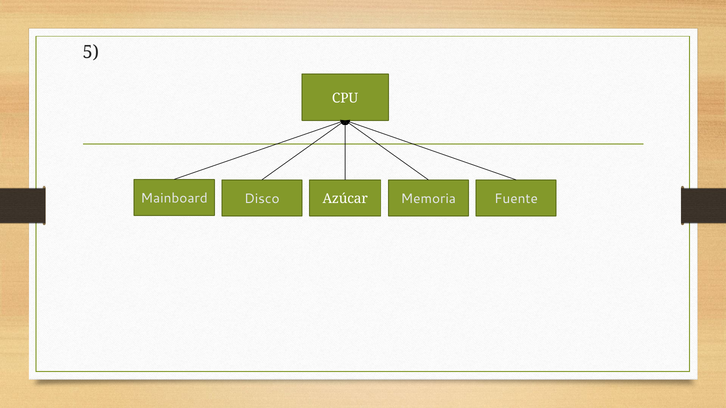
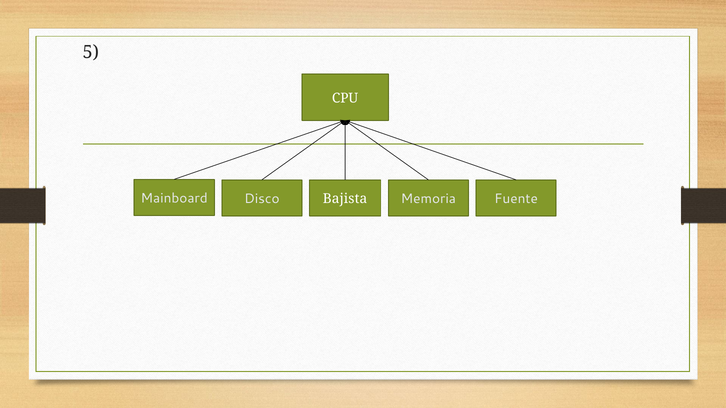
Azúcar: Azúcar -> Bajista
